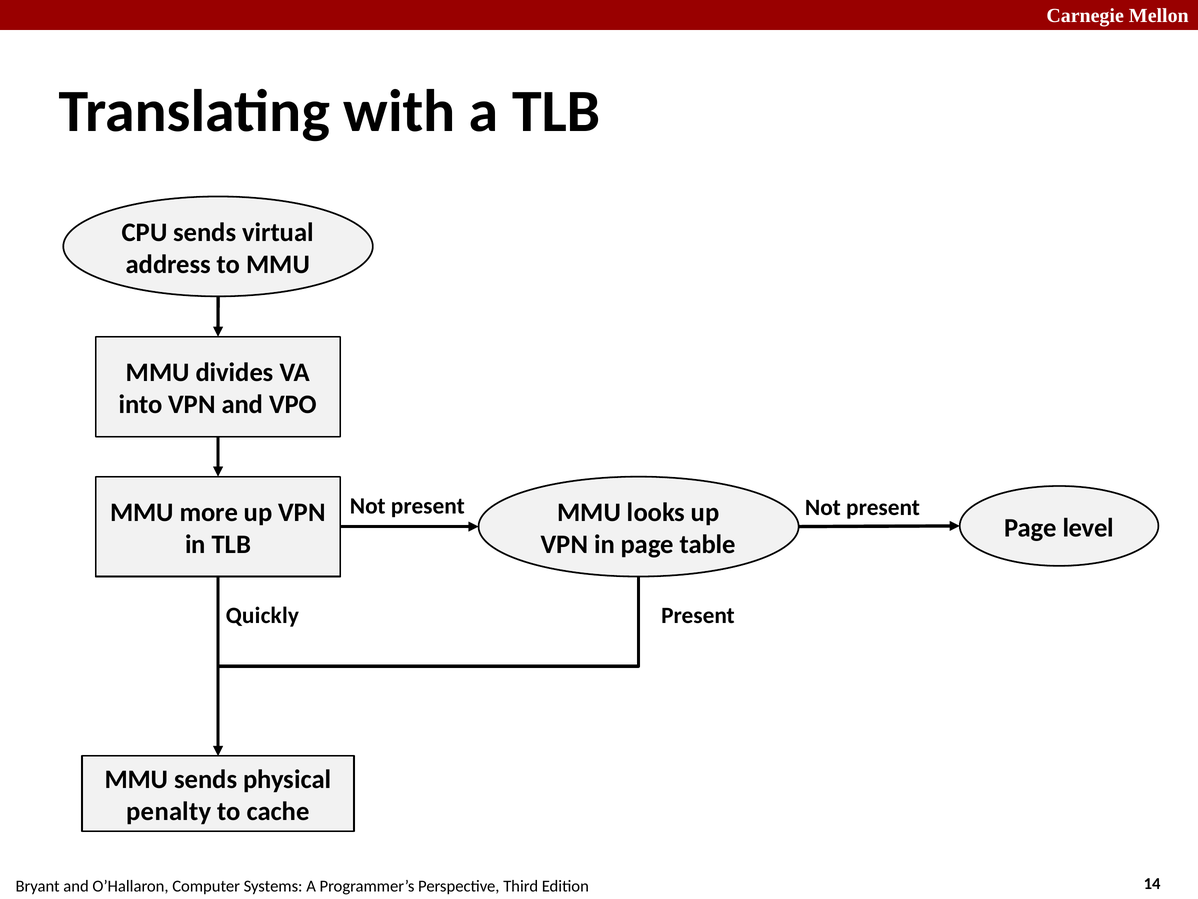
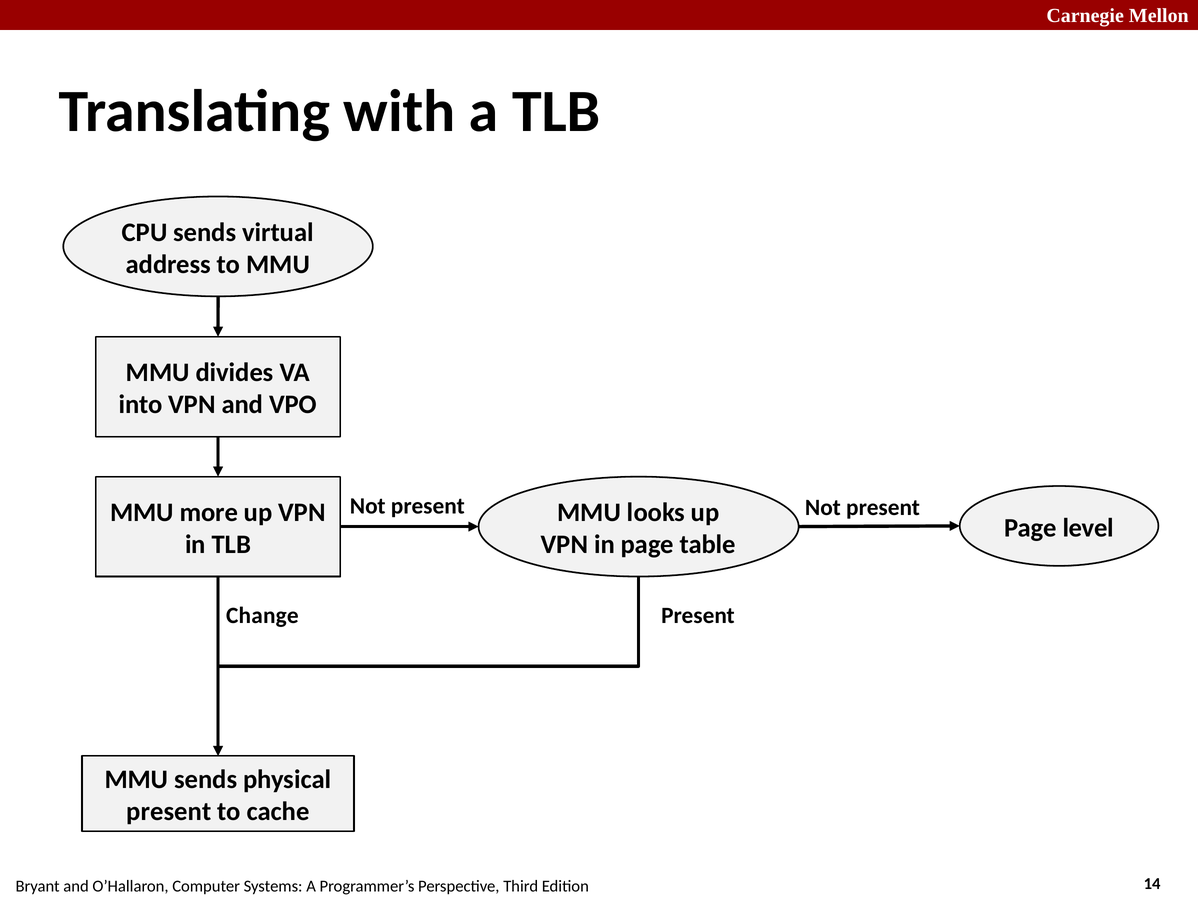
Quickly: Quickly -> Change
penalty at (169, 811): penalty -> present
